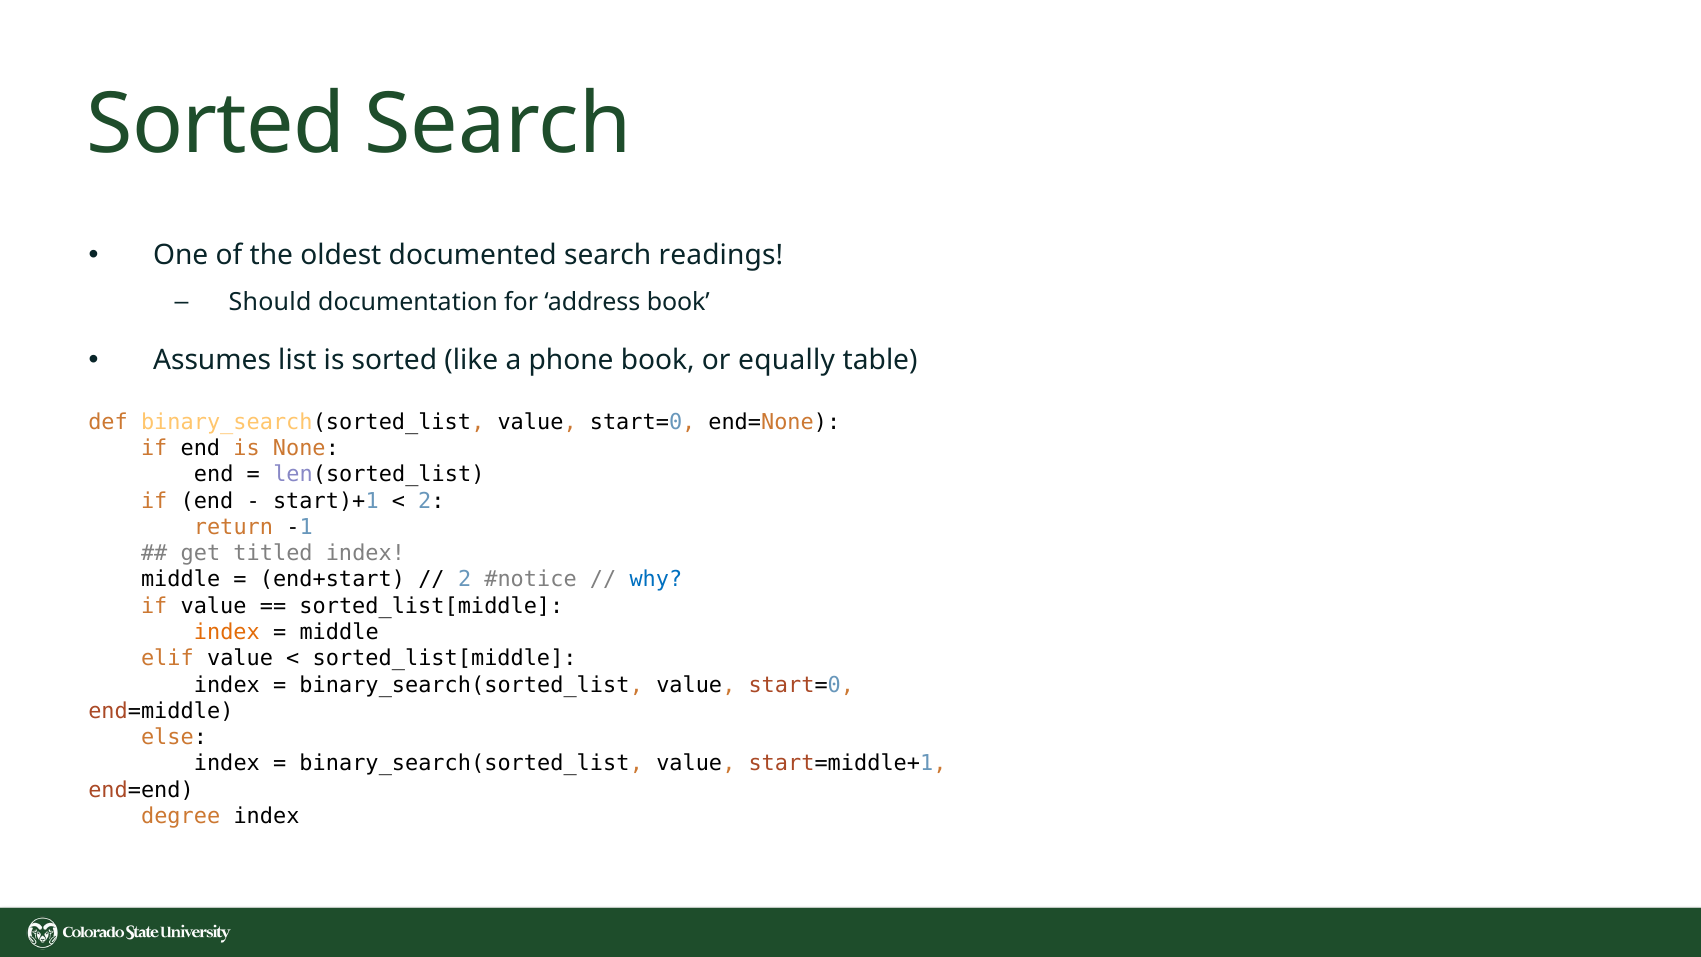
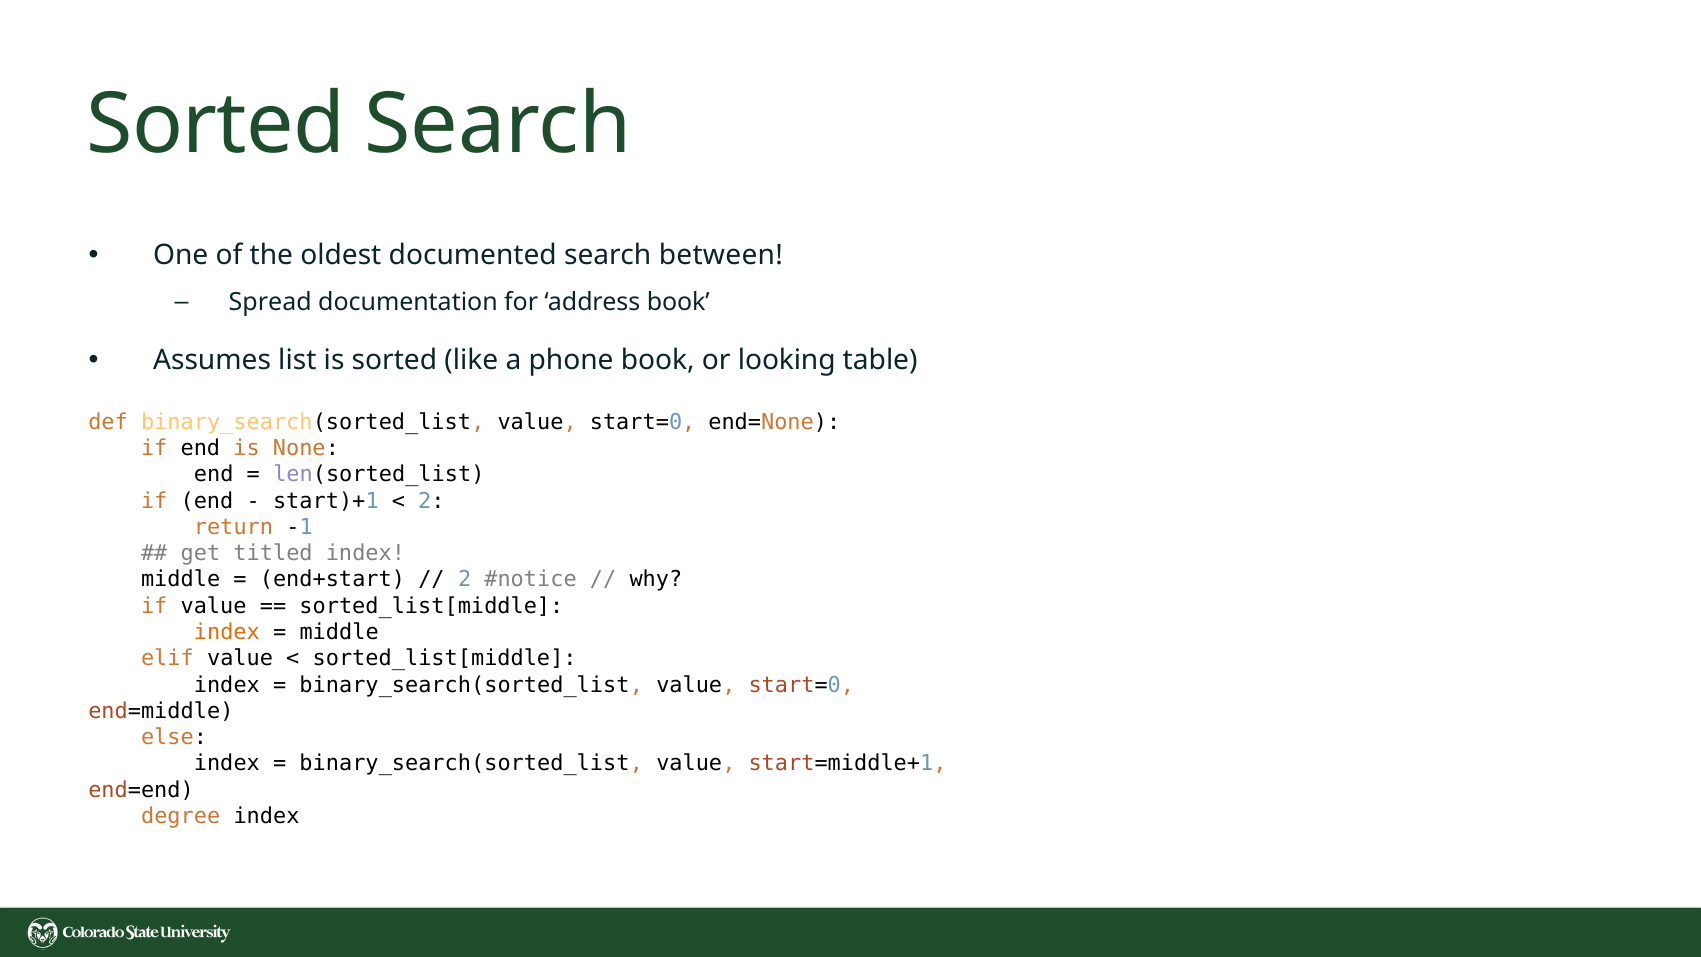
readings: readings -> between
Should: Should -> Spread
equally: equally -> looking
why colour: blue -> black
